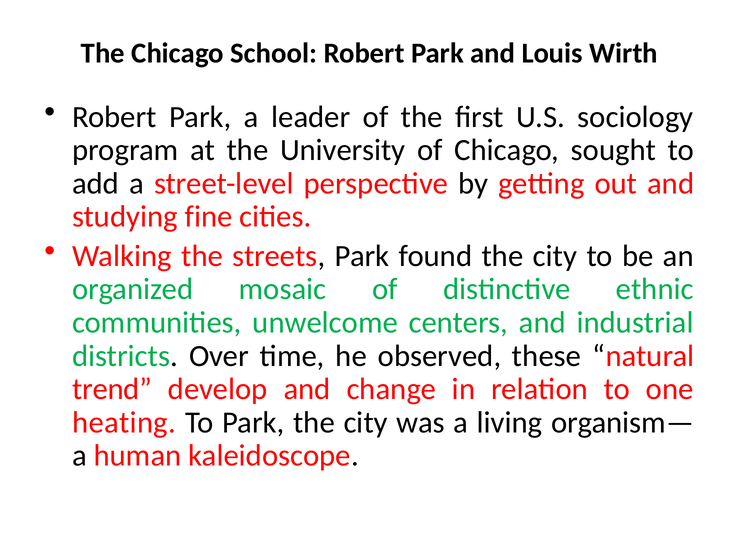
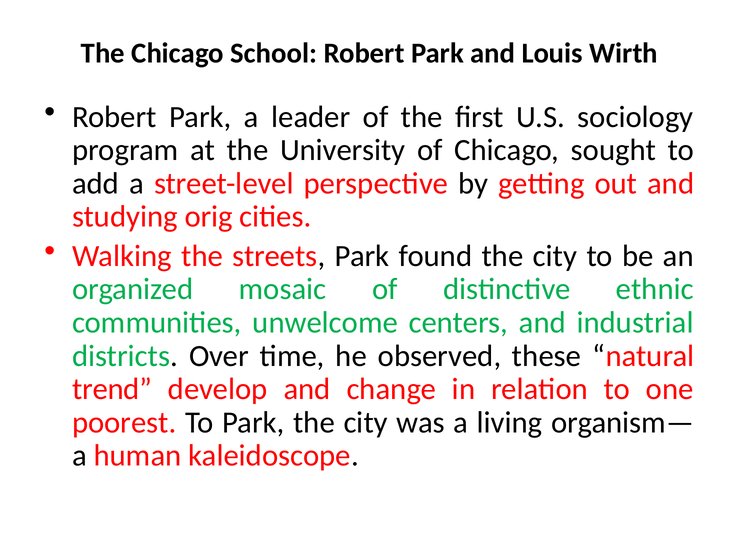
fine: fine -> orig
heating: heating -> poorest
